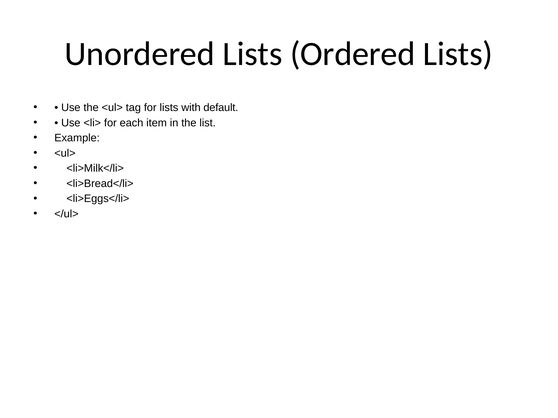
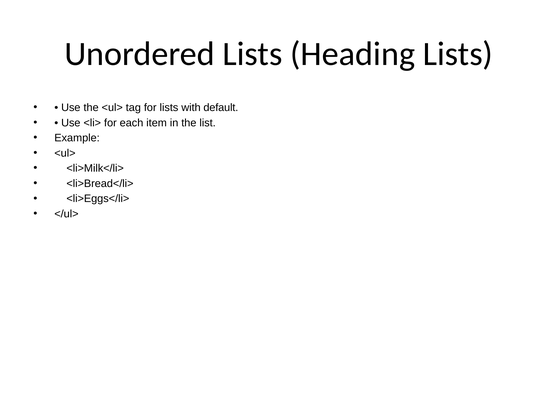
Ordered: Ordered -> Heading
